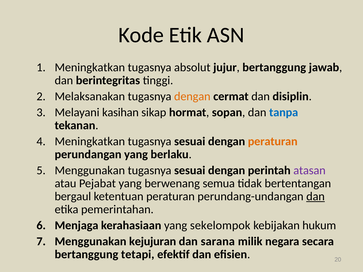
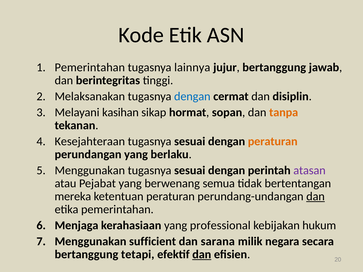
Meningkatkan at (90, 67): Meningkatkan -> Pemerintahan
absolut: absolut -> lainnya
dengan at (192, 96) colour: orange -> blue
tanpa colour: blue -> orange
Meningkatkan at (90, 141): Meningkatkan -> Kesejahteraan
bergaul: bergaul -> mereka
sekelompok: sekelompok -> professional
kejujuran: kejujuran -> sufficient
dan at (202, 255) underline: none -> present
